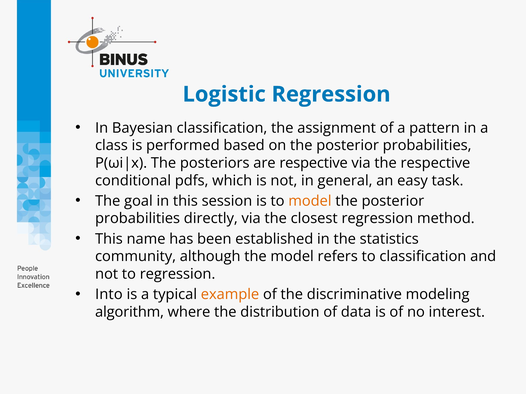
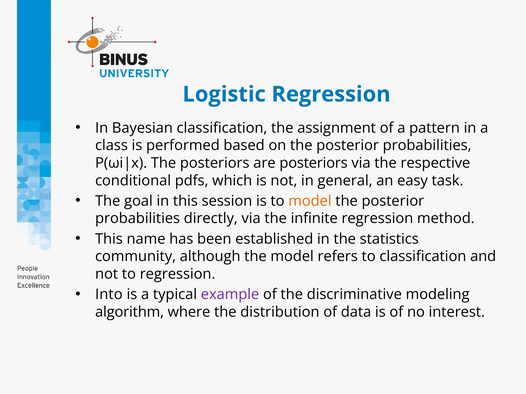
are respective: respective -> posteriors
closest: closest -> infinite
example colour: orange -> purple
